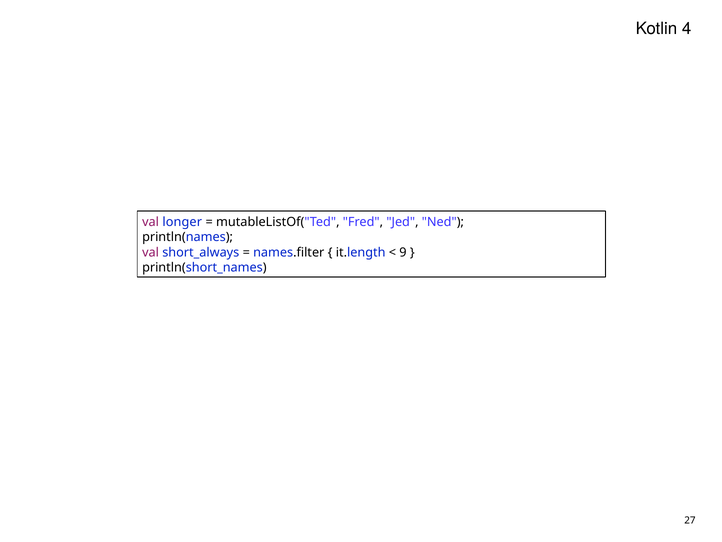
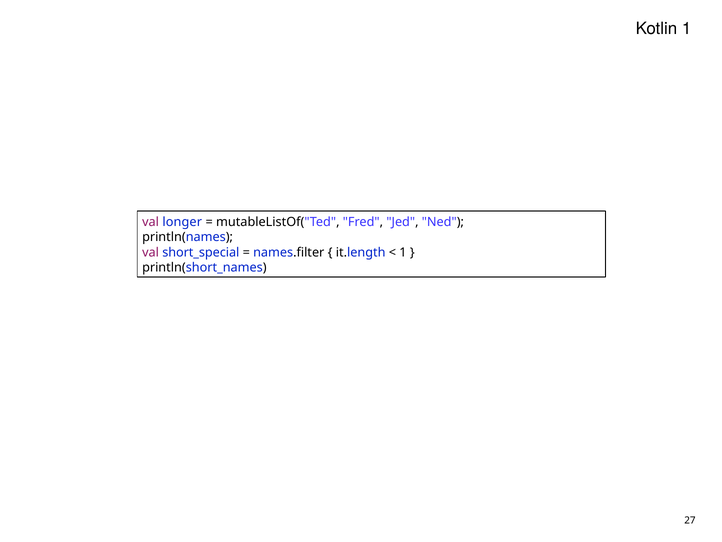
Kotlin 4: 4 -> 1
short_always: short_always -> short_special
9 at (403, 252): 9 -> 1
